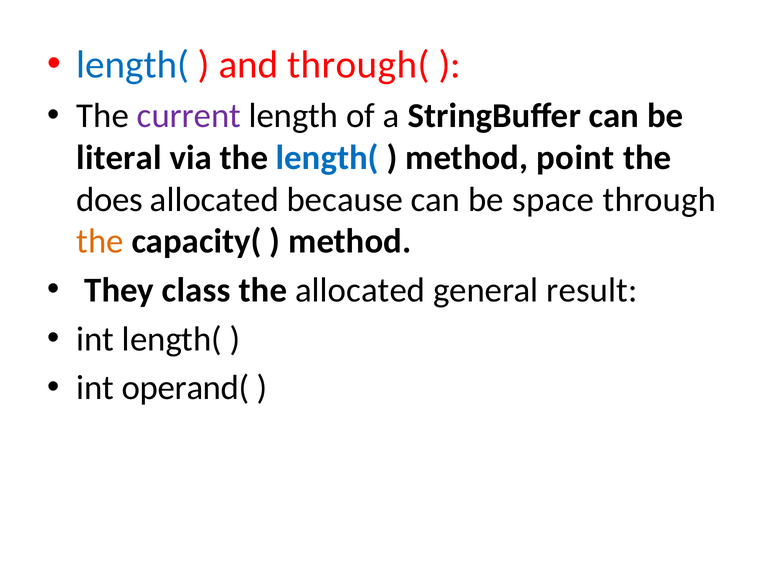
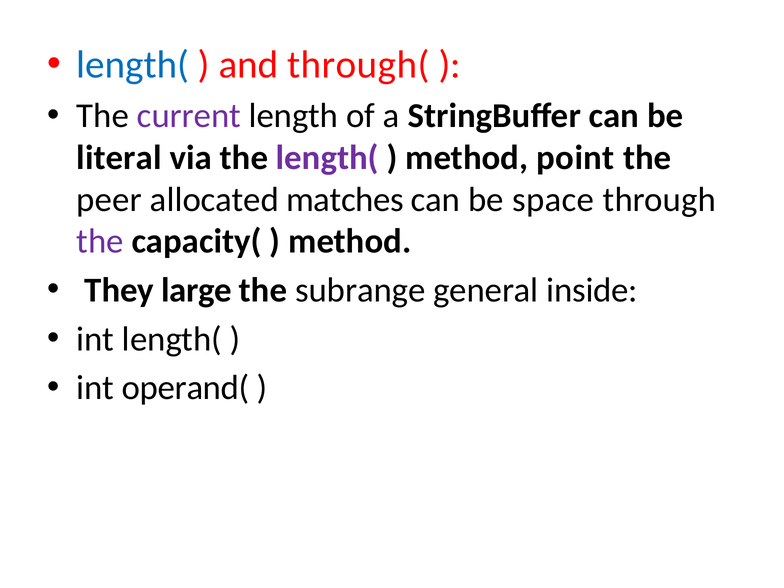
length( at (327, 158) colour: blue -> purple
does: does -> peer
because: because -> matches
the at (100, 241) colour: orange -> purple
class: class -> large
the allocated: allocated -> subrange
result: result -> inside
